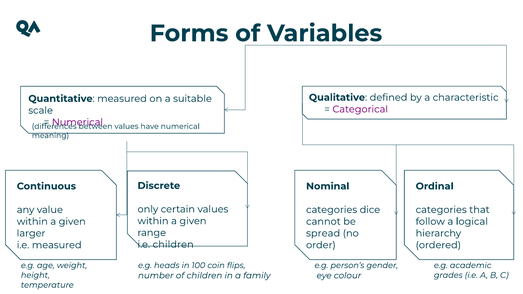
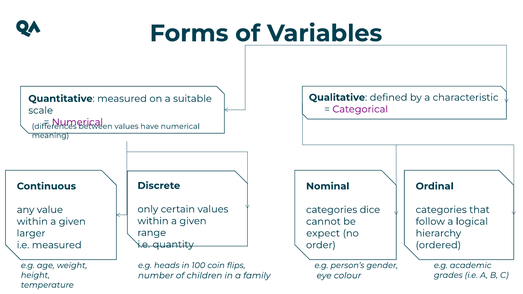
spread: spread -> expect
i.e children: children -> quantity
